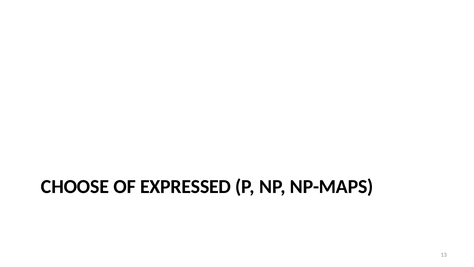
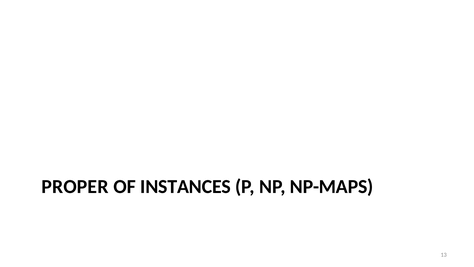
CHOOSE: CHOOSE -> PROPER
EXPRESSED: EXPRESSED -> INSTANCES
